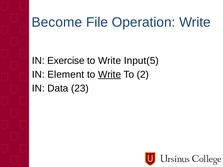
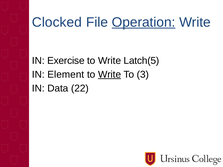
Become: Become -> Clocked
Operation underline: none -> present
Input(5: Input(5 -> Latch(5
2: 2 -> 3
23: 23 -> 22
